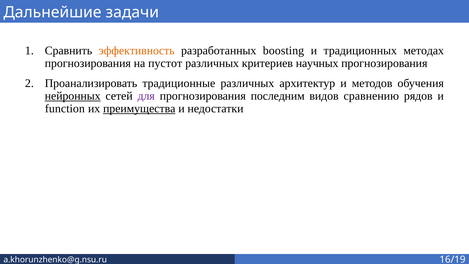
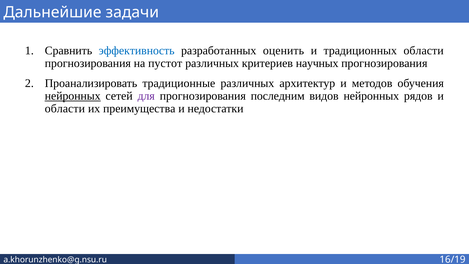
эффективность colour: orange -> blue
boosting: boosting -> оценить
традиционных методах: методах -> области
видов сравнению: сравнению -> нейронных
function at (65, 109): function -> области
преимущества underline: present -> none
